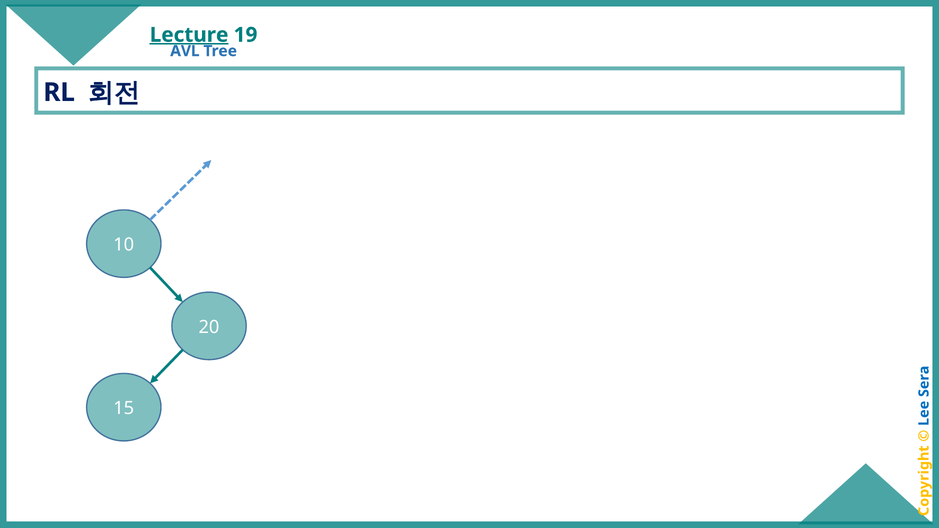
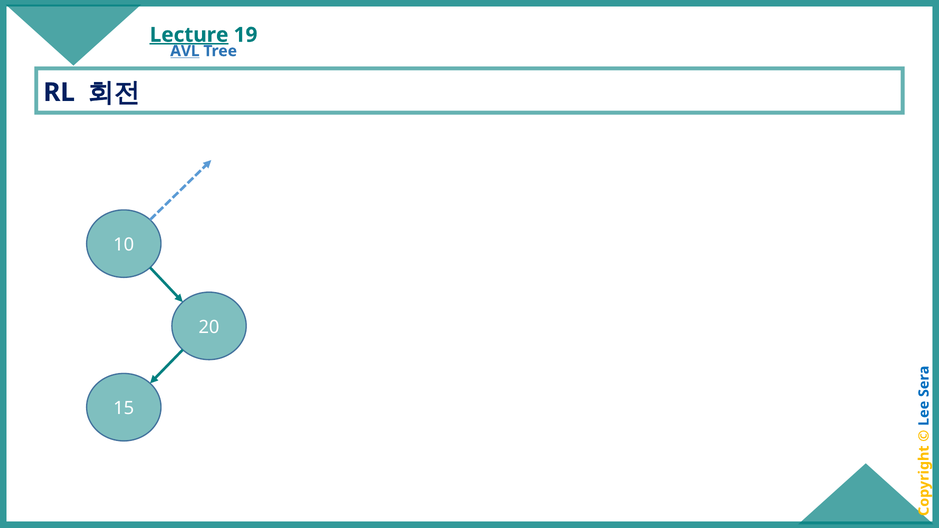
AVL underline: none -> present
